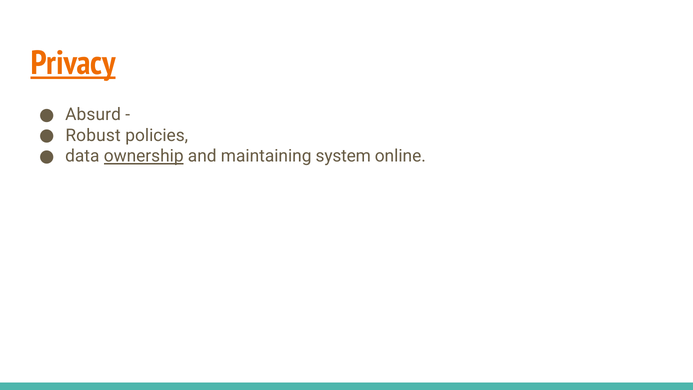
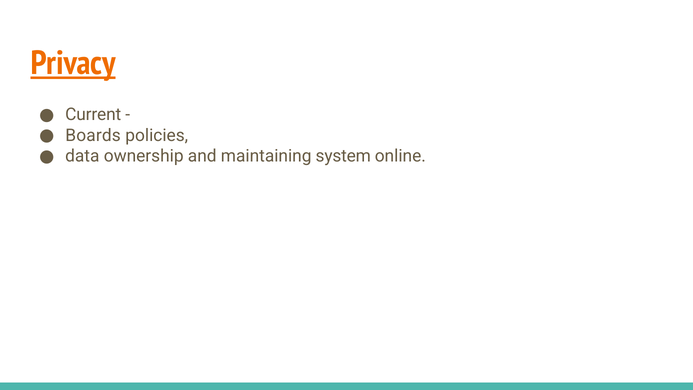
Absurd: Absurd -> Current
Robust: Robust -> Boards
ownership underline: present -> none
